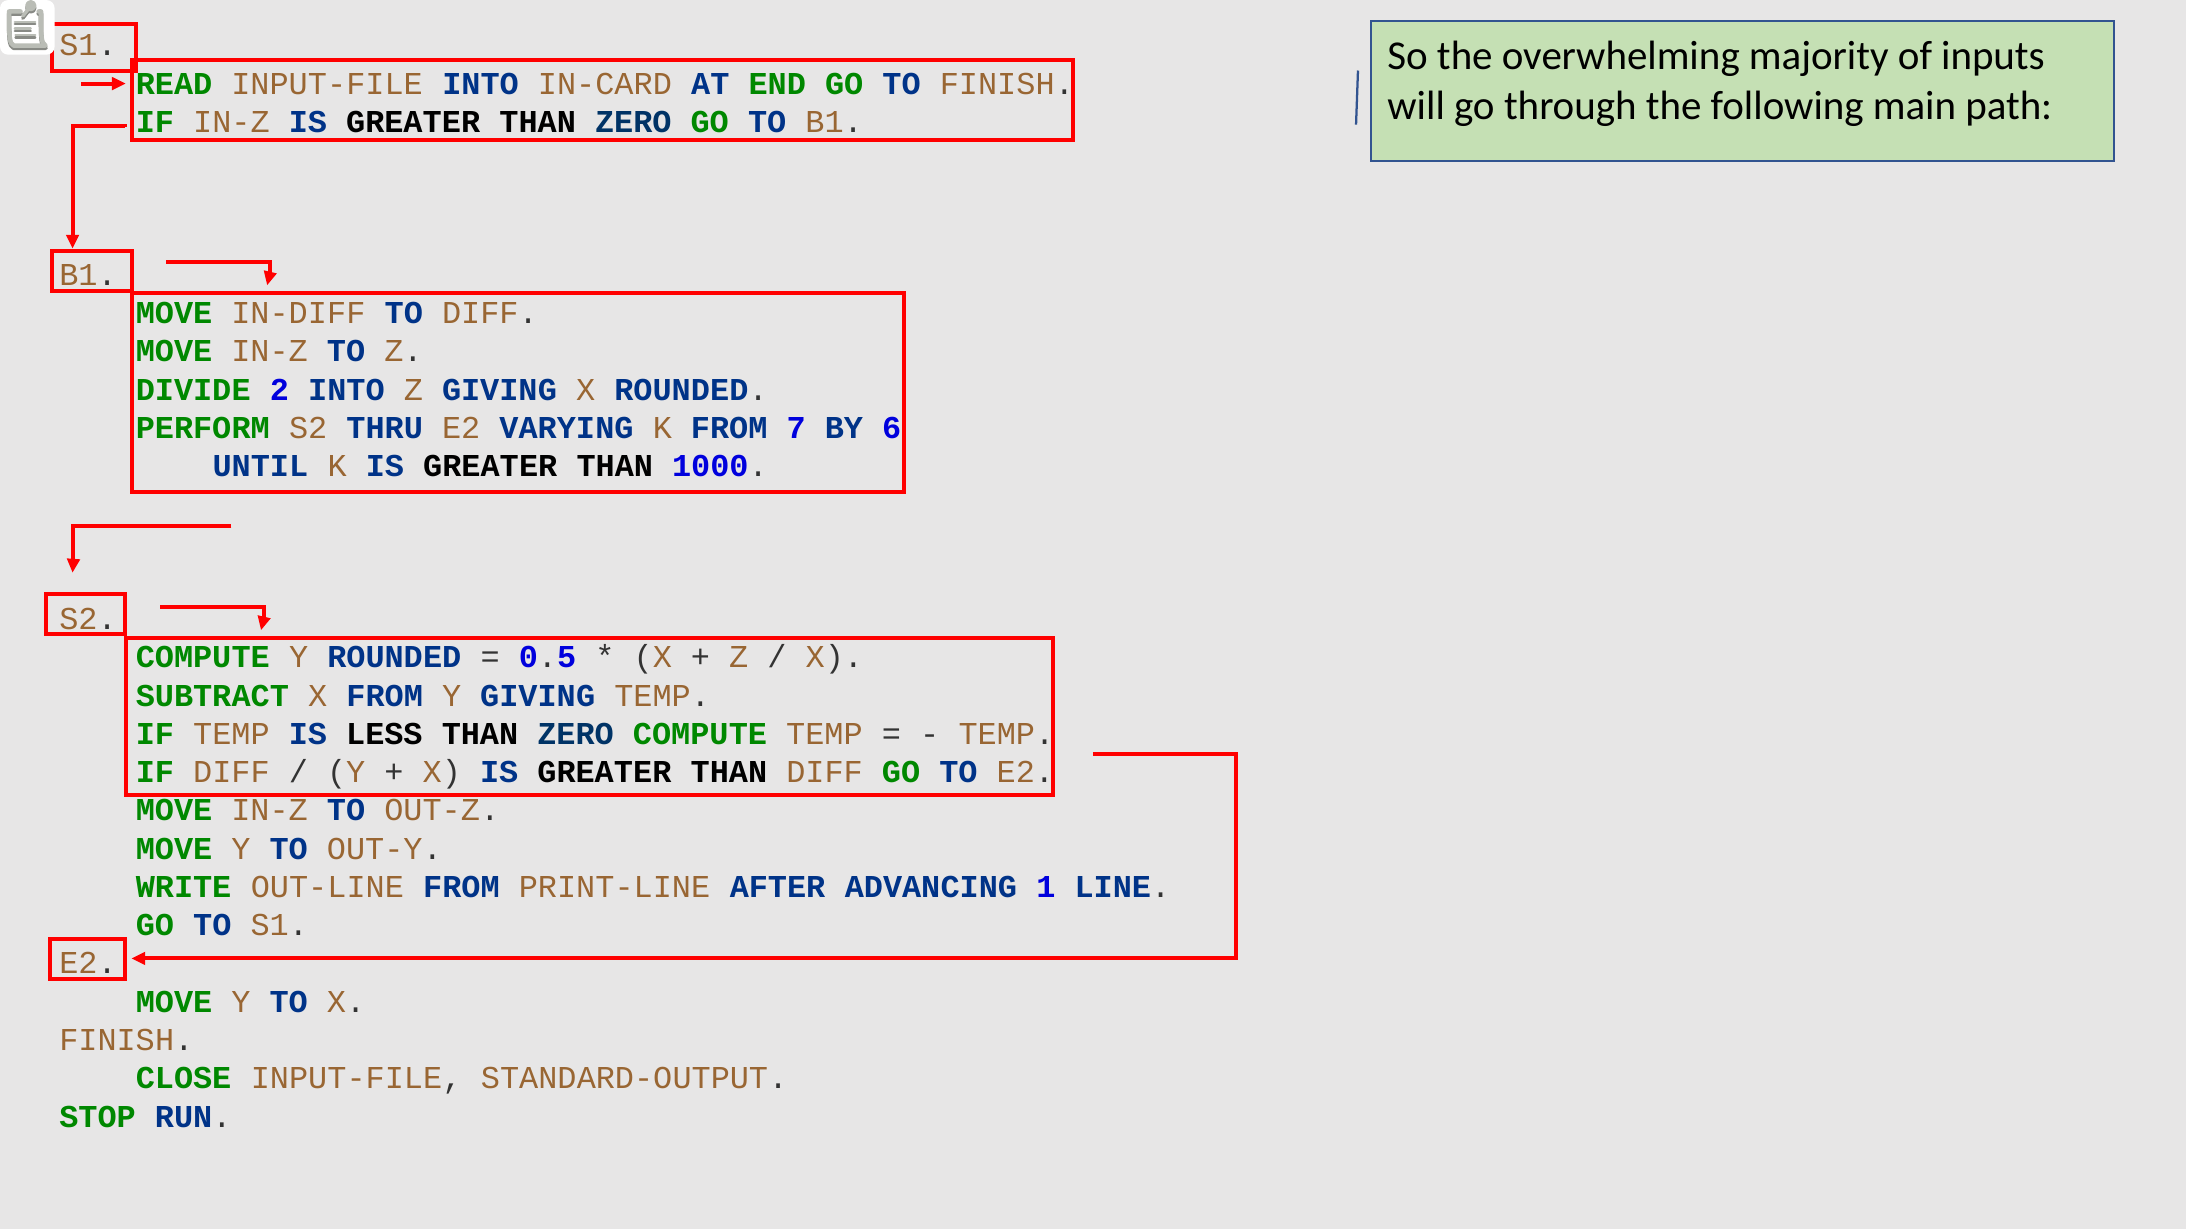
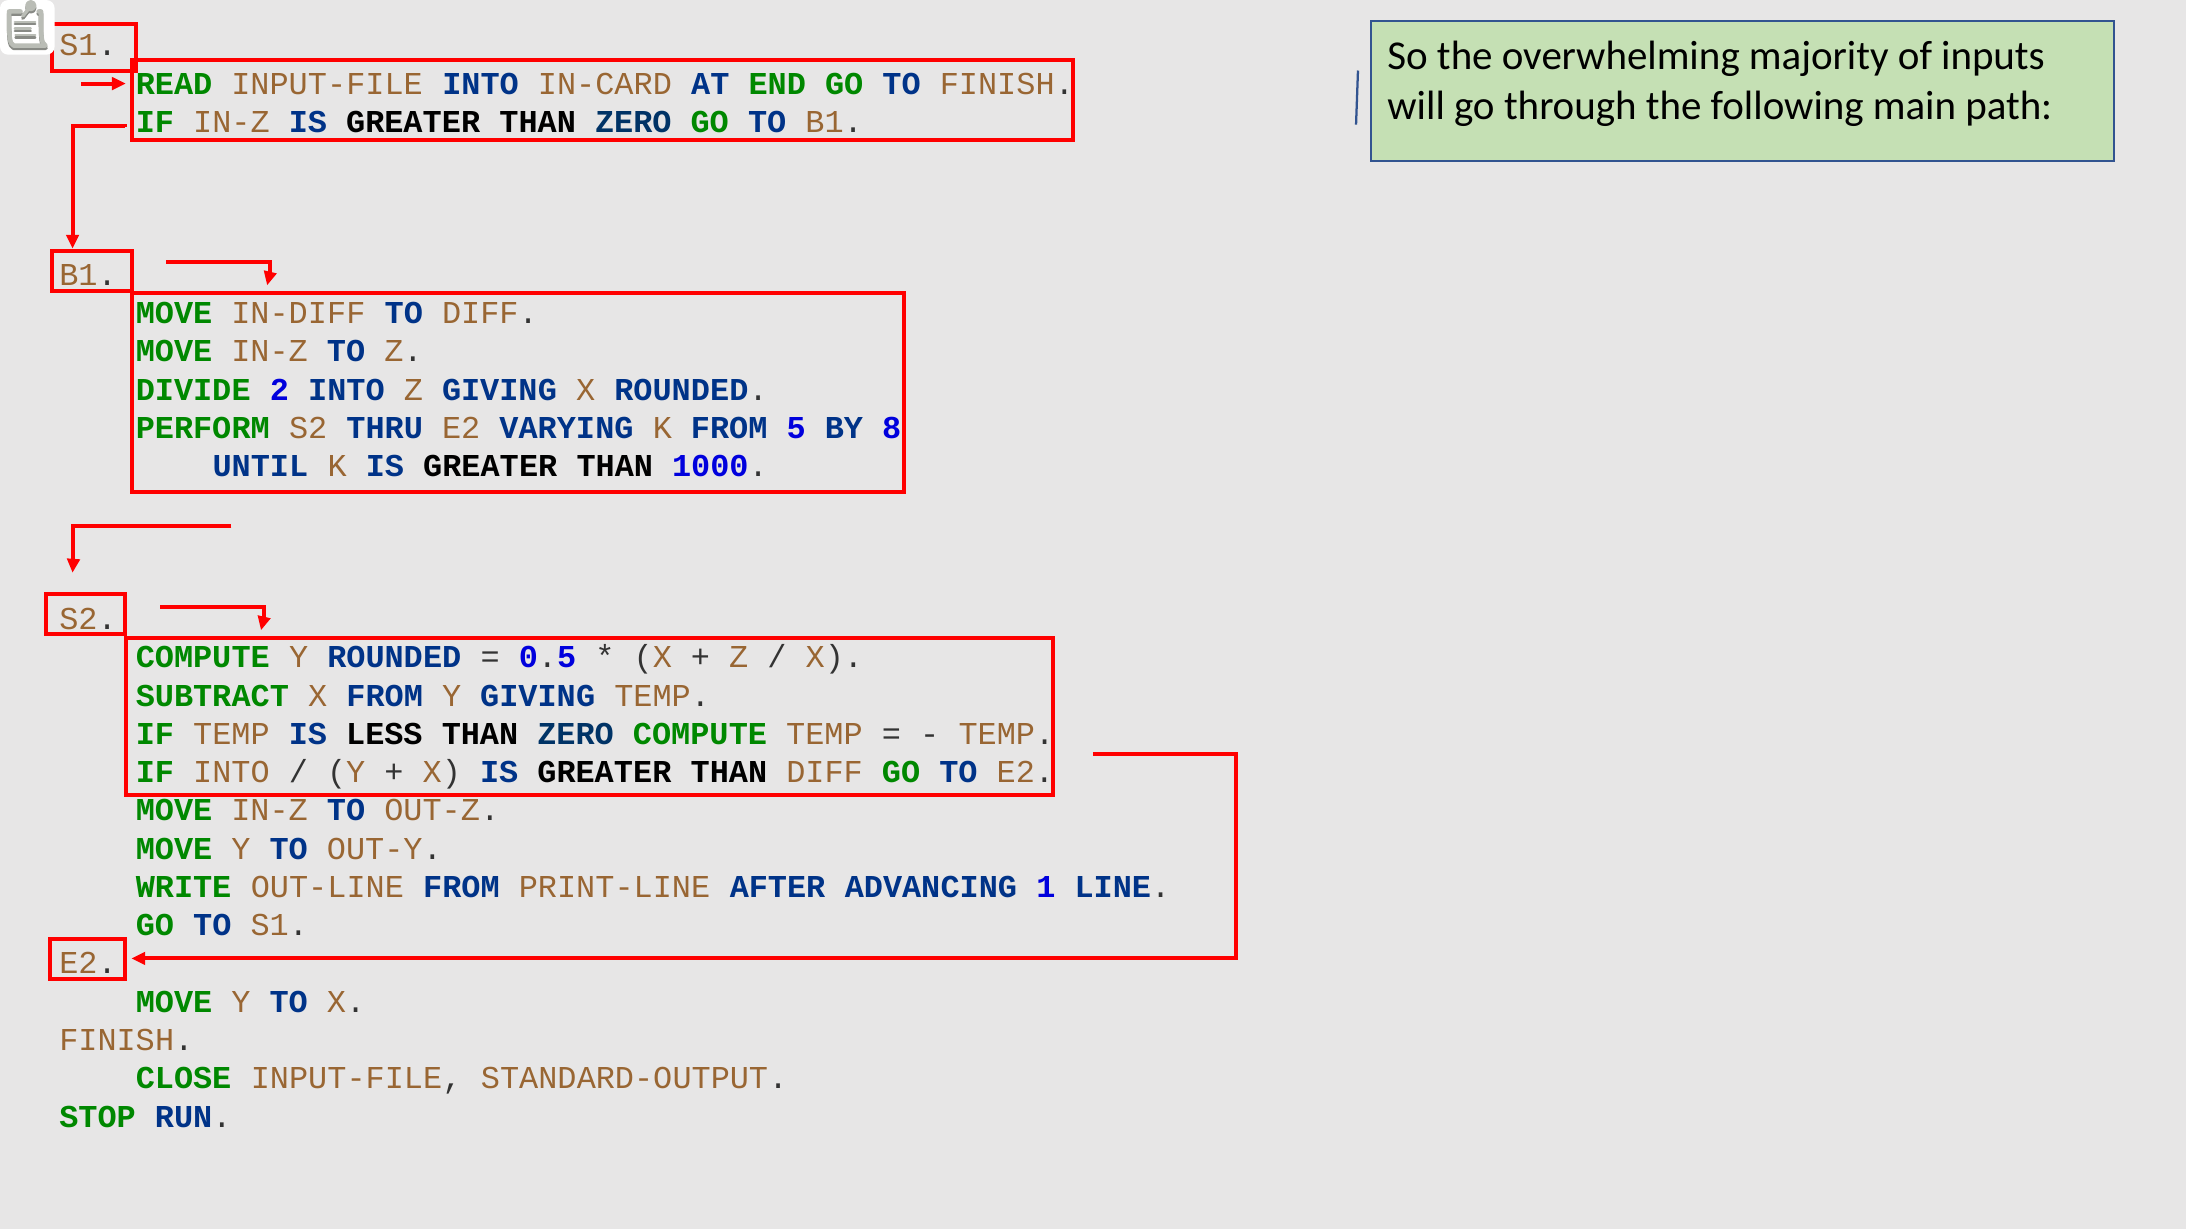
7: 7 -> 5
6: 6 -> 8
IF DIFF: DIFF -> INTO
